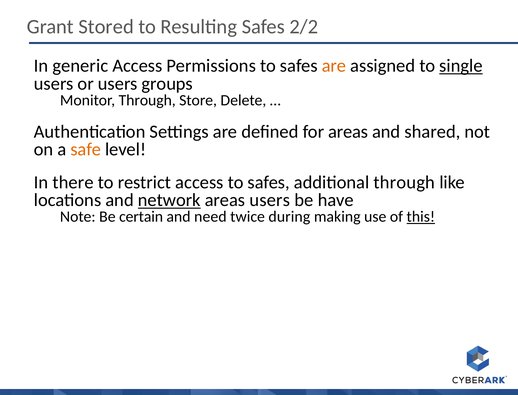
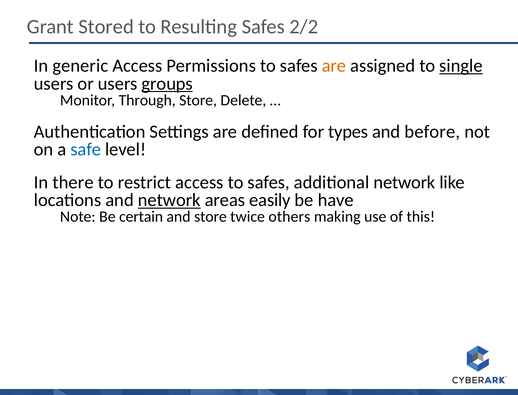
groups underline: none -> present
for areas: areas -> types
shared: shared -> before
safe colour: orange -> blue
additional through: through -> network
areas users: users -> easily
and need: need -> store
during: during -> others
this underline: present -> none
